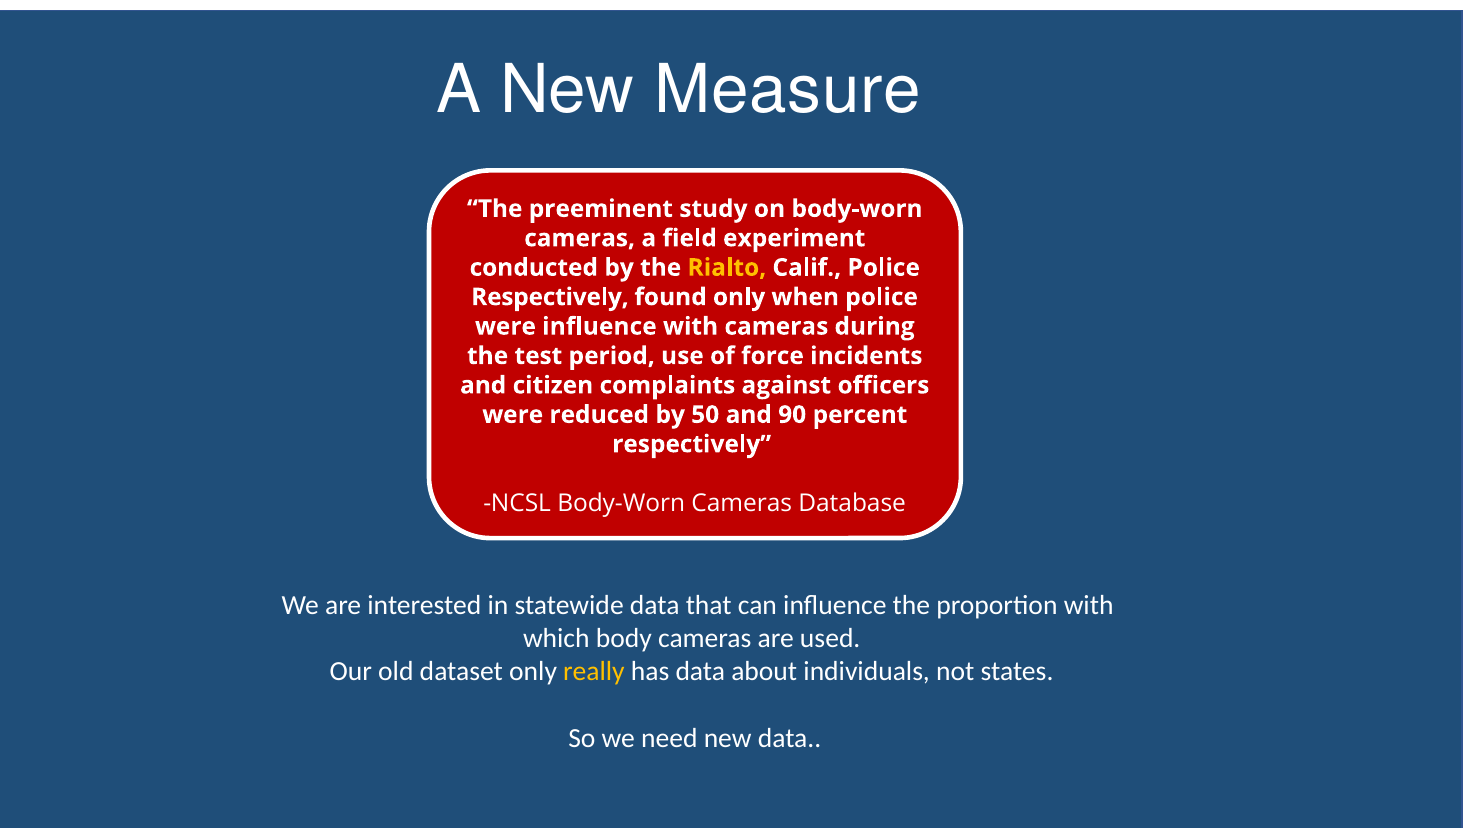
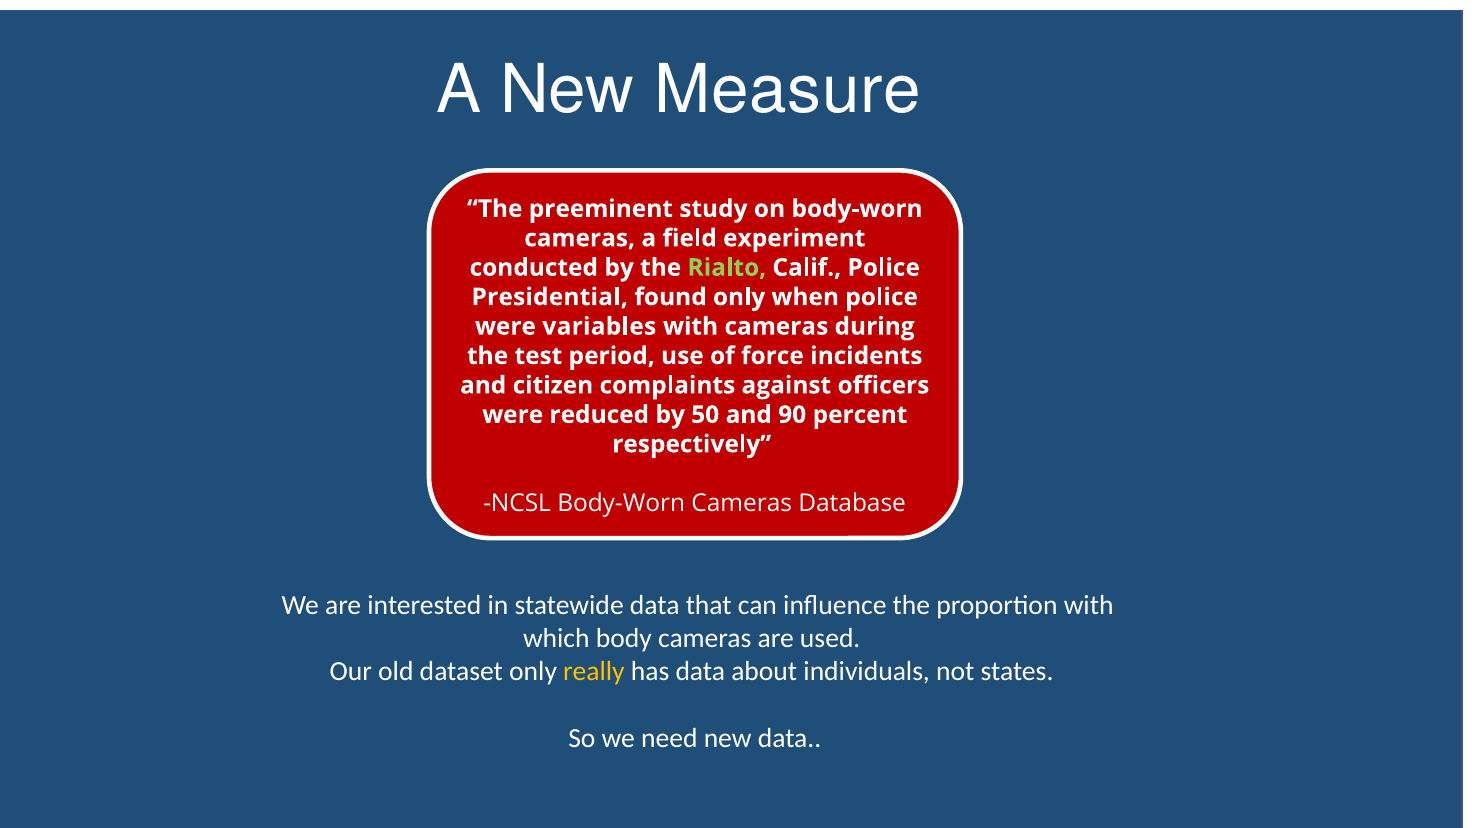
Rialto colour: yellow -> light green
Respectively at (550, 297): Respectively -> Presidential
were influence: influence -> variables
